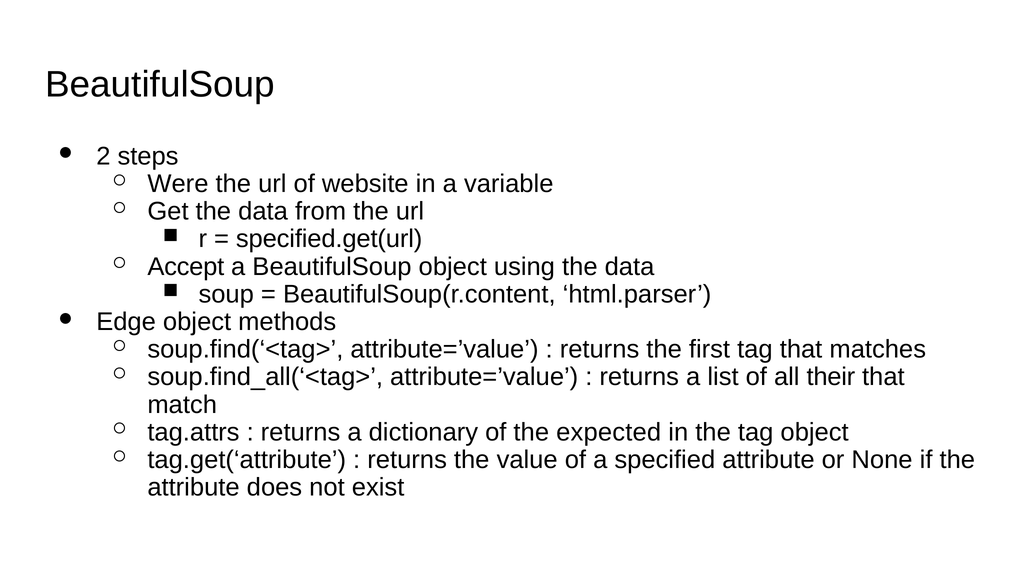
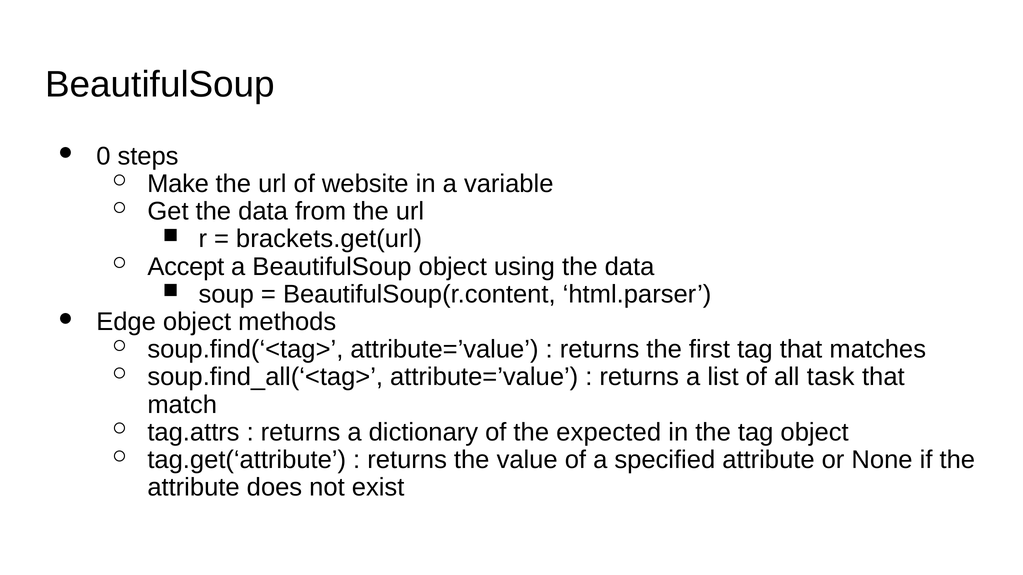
2: 2 -> 0
Were: Were -> Make
specified.get(url: specified.get(url -> brackets.get(url
their: their -> task
